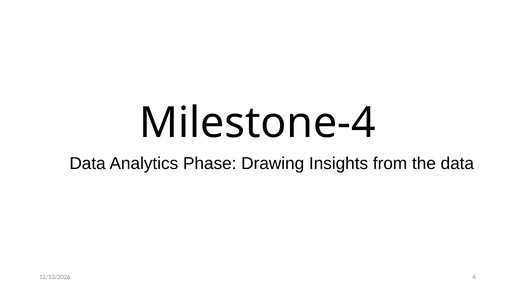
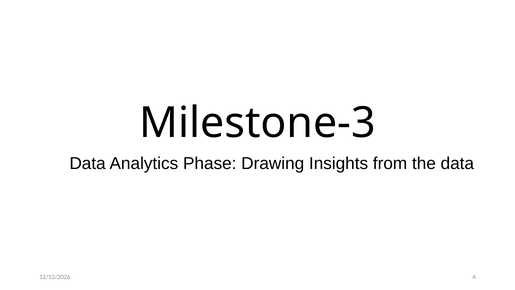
Milestone-4: Milestone-4 -> Milestone-3
